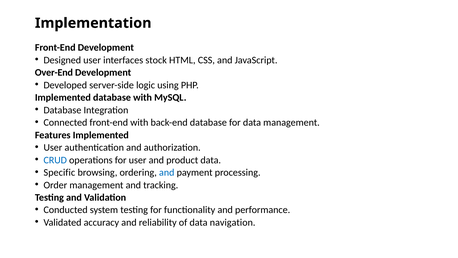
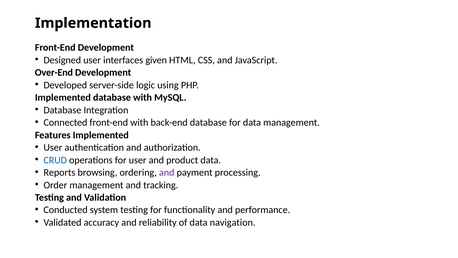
stock: stock -> given
Specific: Specific -> Reports
and at (167, 172) colour: blue -> purple
